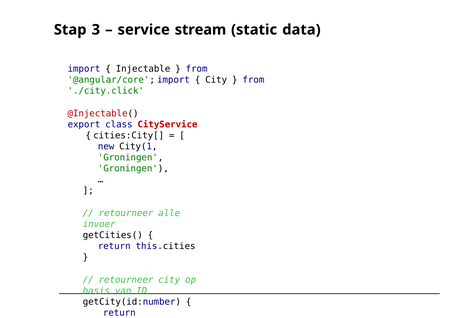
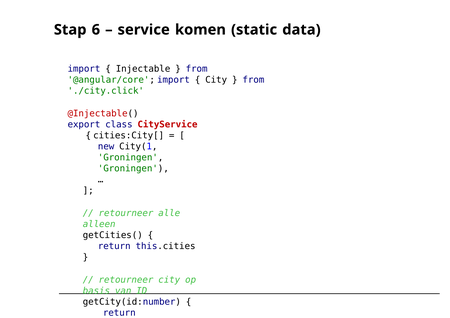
3: 3 -> 6
stream: stream -> komen
invoer: invoer -> alleen
